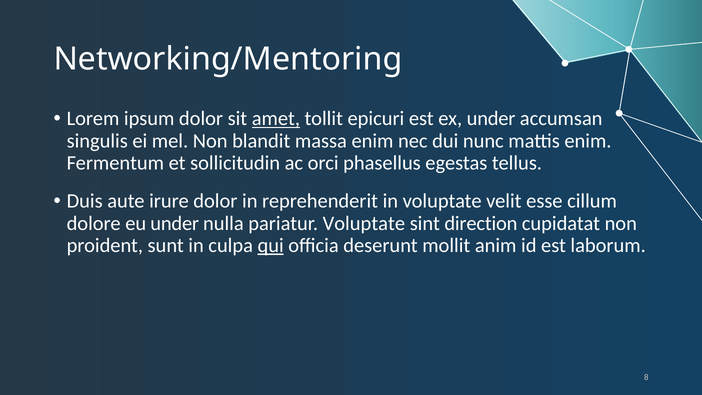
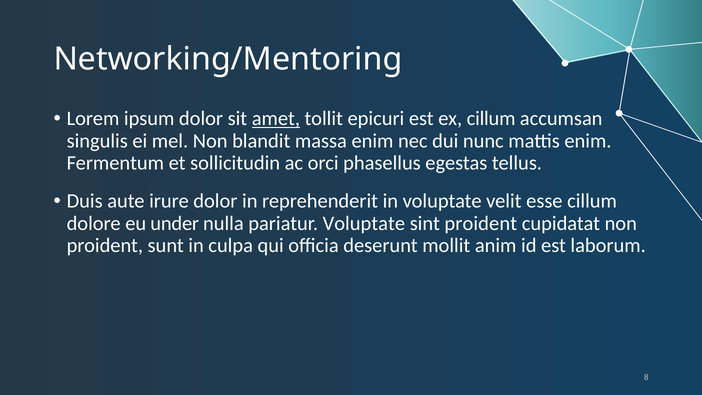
ex under: under -> cillum
sint direction: direction -> proident
qui underline: present -> none
